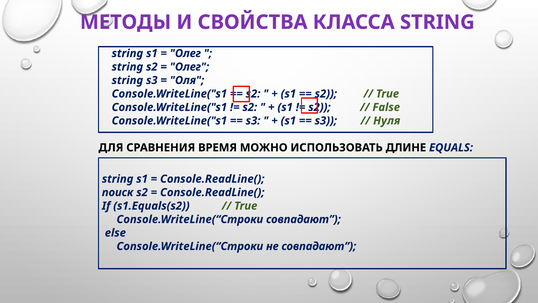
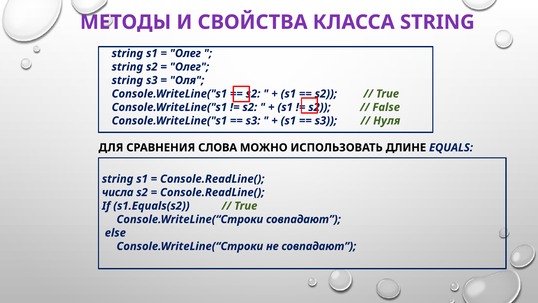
ВРЕМЯ: ВРЕМЯ -> СЛОВА
поиск: поиск -> числа
